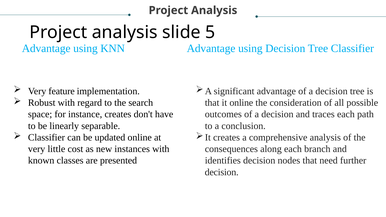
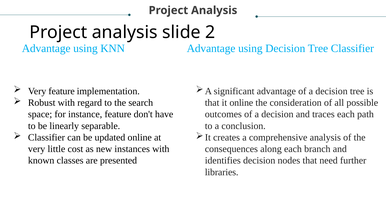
5: 5 -> 2
instance creates: creates -> feature
decision at (222, 172): decision -> libraries
